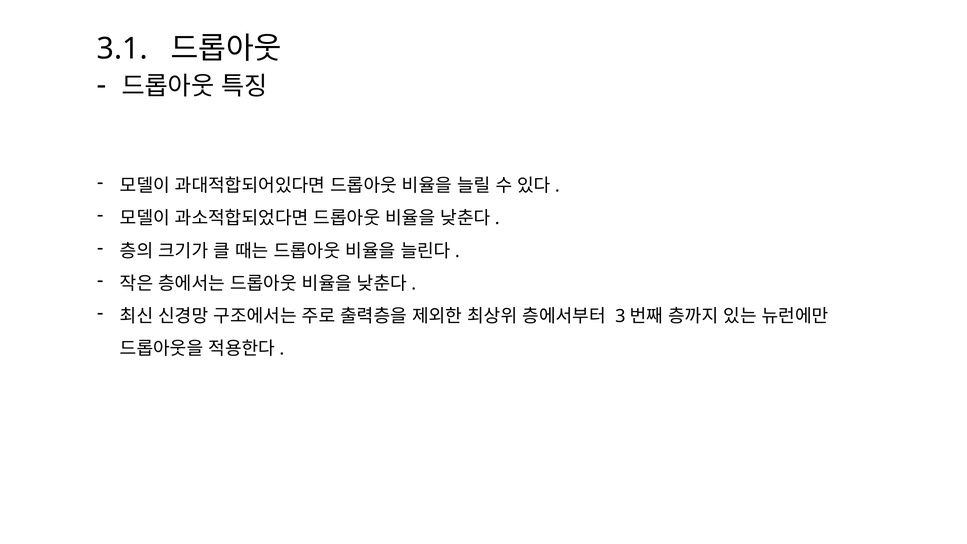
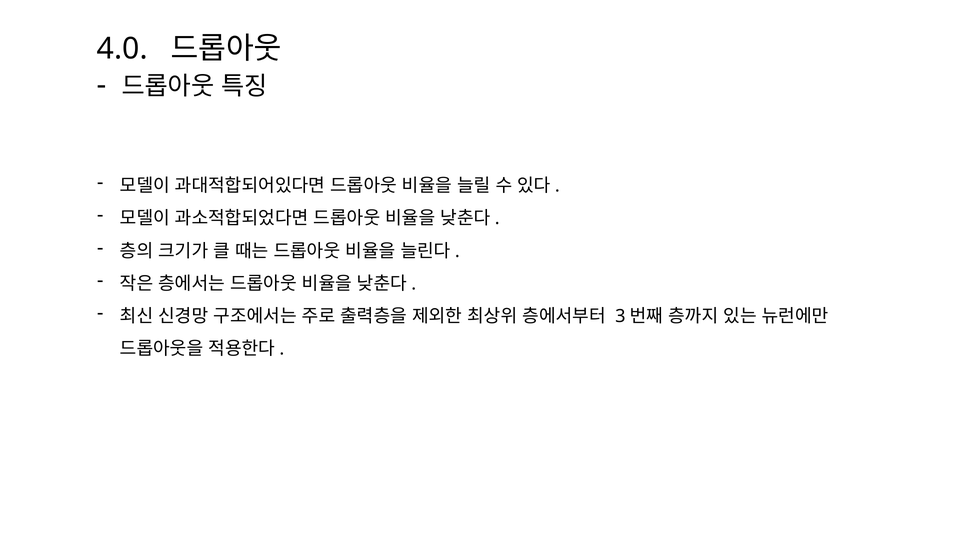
3.1: 3.1 -> 4.0
